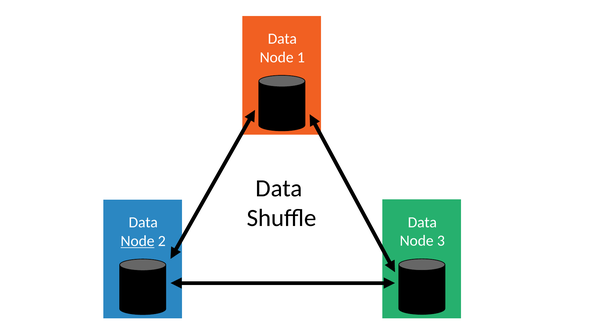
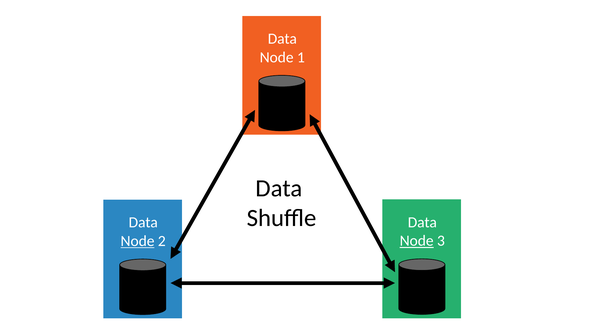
Node at (417, 241) underline: none -> present
